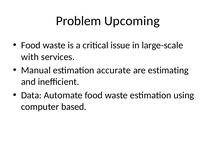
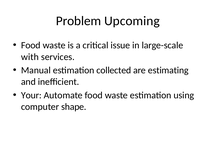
accurate: accurate -> collected
Data: Data -> Your
based: based -> shape
